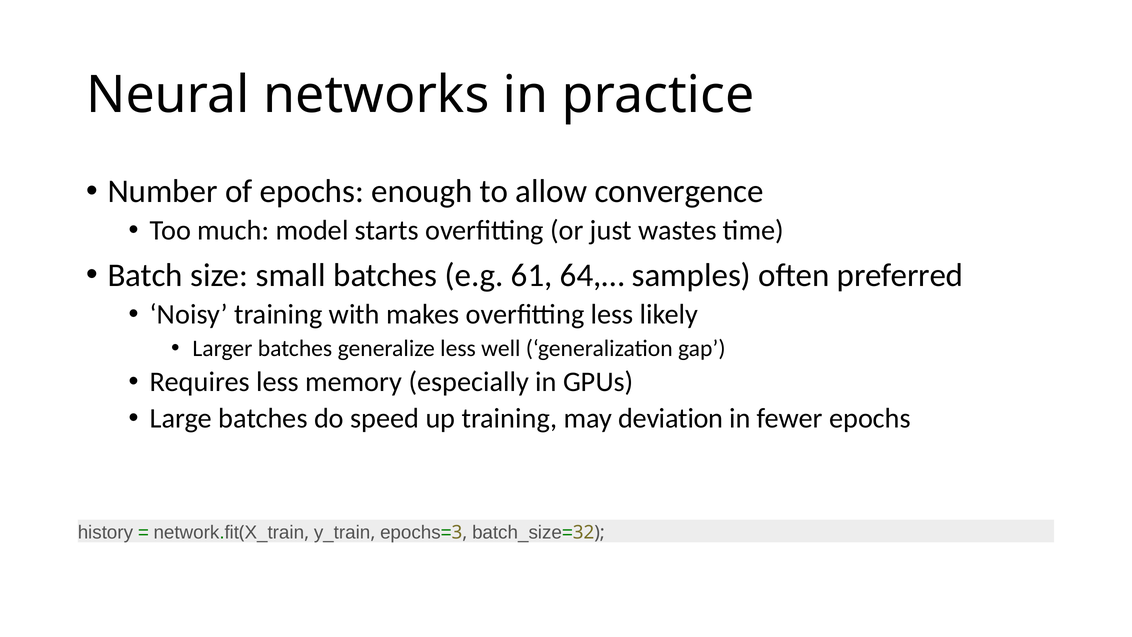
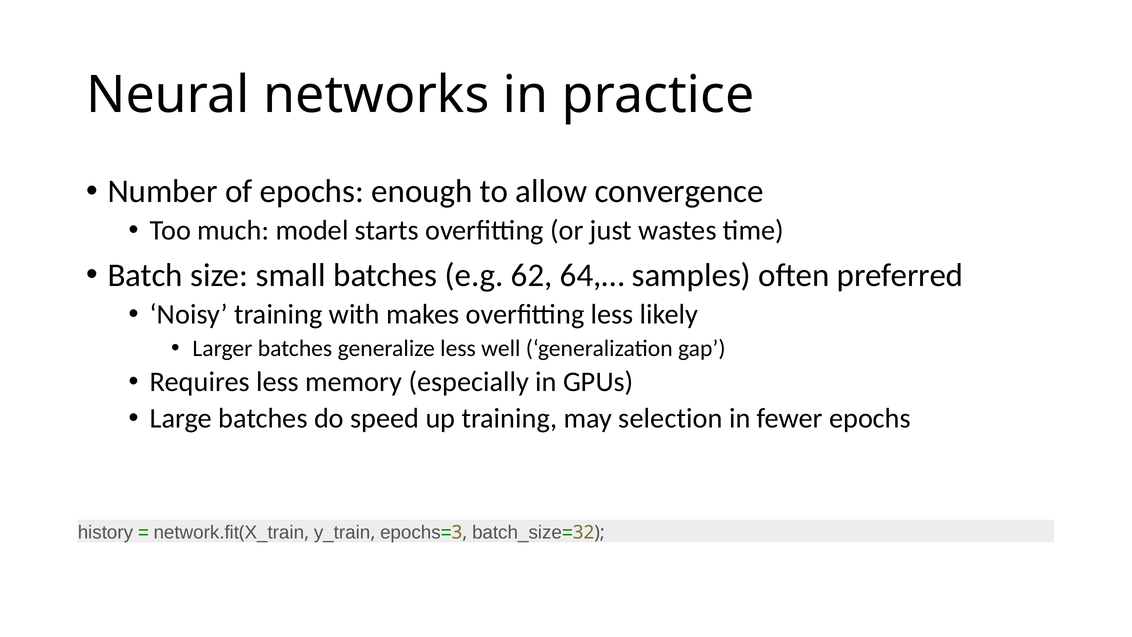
61: 61 -> 62
deviation: deviation -> selection
